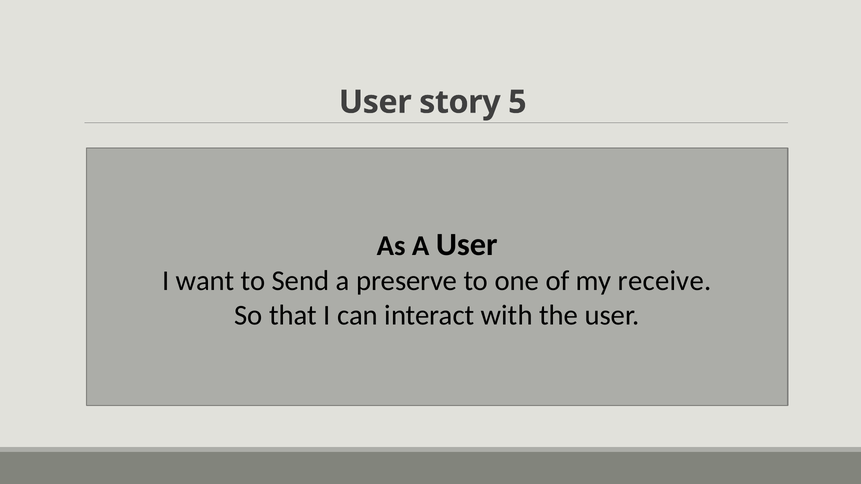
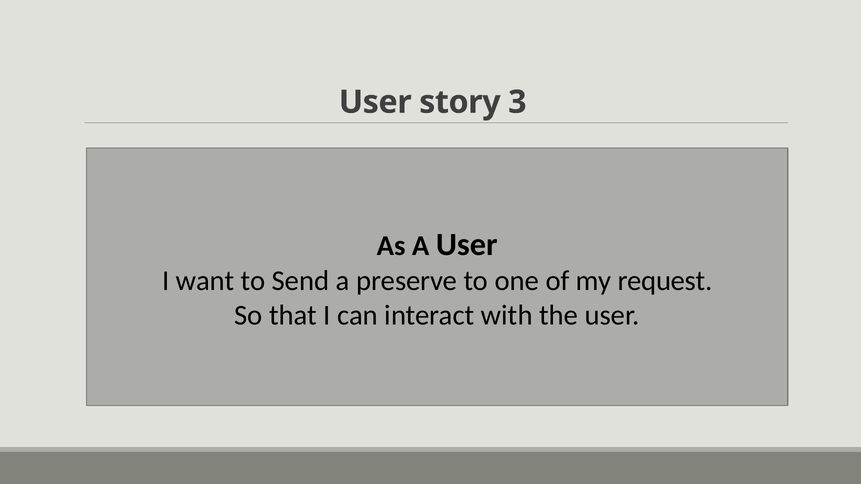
5: 5 -> 3
receive: receive -> request
